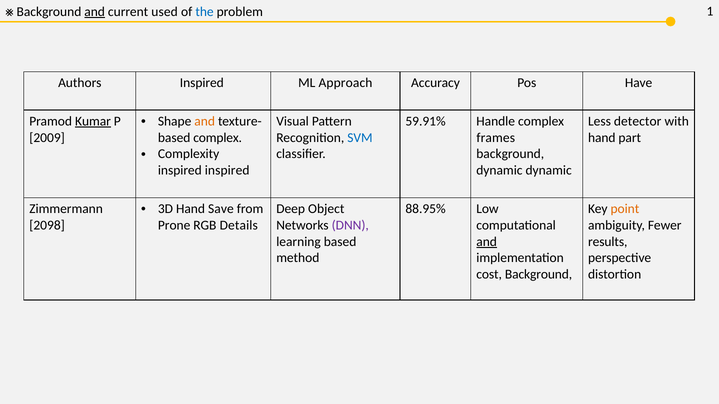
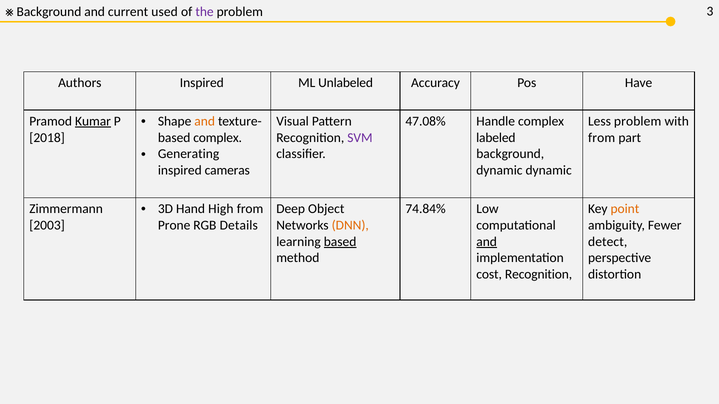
and at (95, 12) underline: present -> none
the colour: blue -> purple
1: 1 -> 3
Approach: Approach -> Unlabeled
59.91%: 59.91% -> 47.08%
Less detector: detector -> problem
2009: 2009 -> 2018
SVM colour: blue -> purple
frames: frames -> labeled
hand at (602, 138): hand -> from
Complexity: Complexity -> Generating
inspired inspired: inspired -> cameras
Save: Save -> High
88.95%: 88.95% -> 74.84%
2098: 2098 -> 2003
DNN colour: purple -> orange
based at (340, 242) underline: none -> present
results: results -> detect
cost Background: Background -> Recognition
